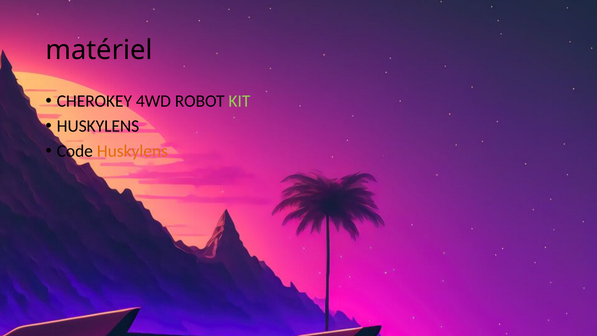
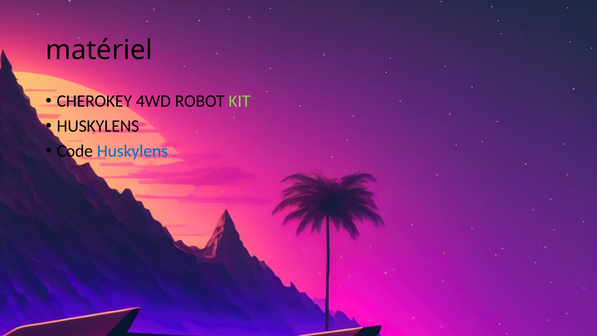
Huskylens at (132, 151) colour: orange -> blue
